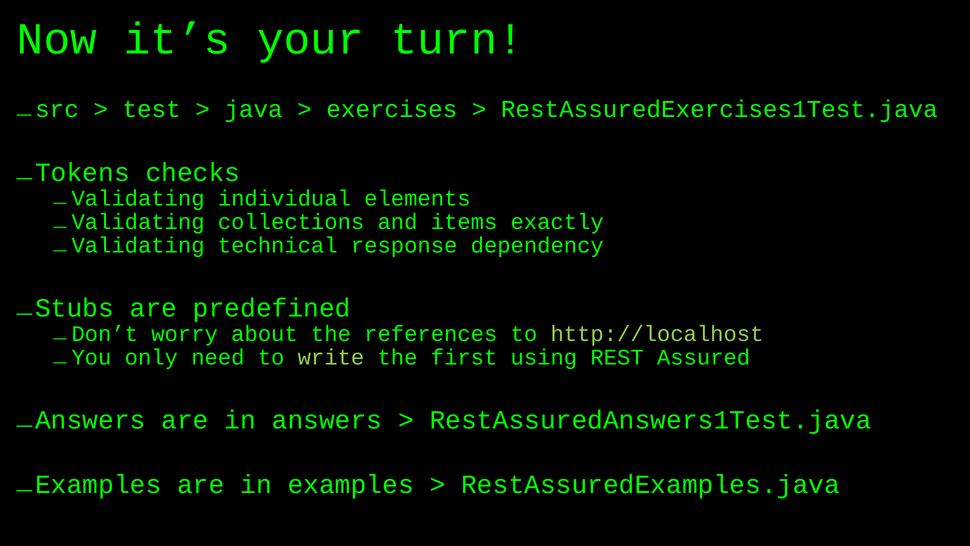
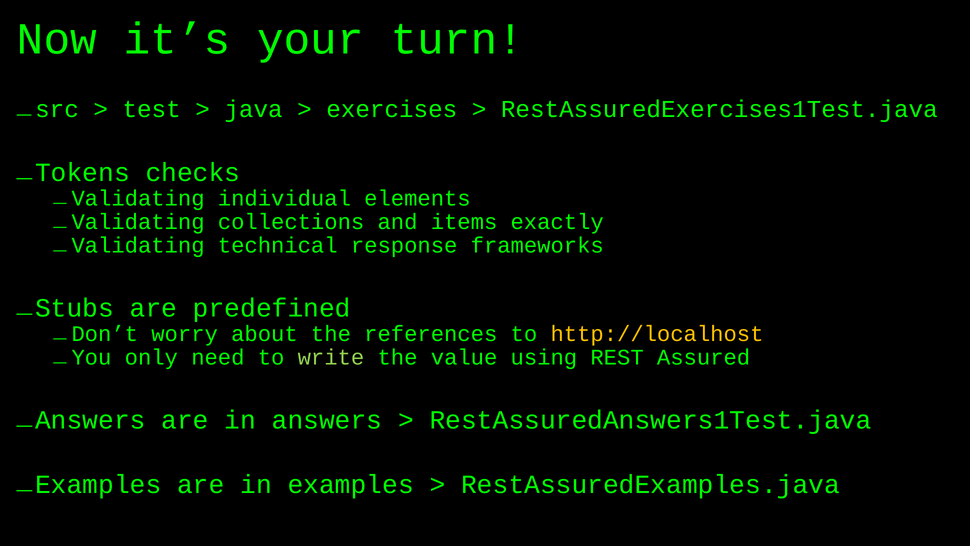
dependency: dependency -> frameworks
http://localhost colour: light green -> yellow
first: first -> value
